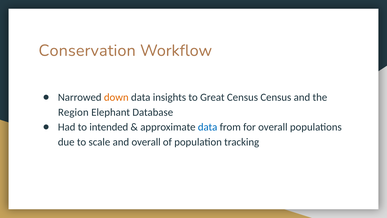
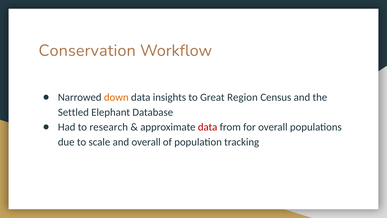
Great Census: Census -> Region
Region: Region -> Settled
intended: intended -> research
data at (208, 127) colour: blue -> red
